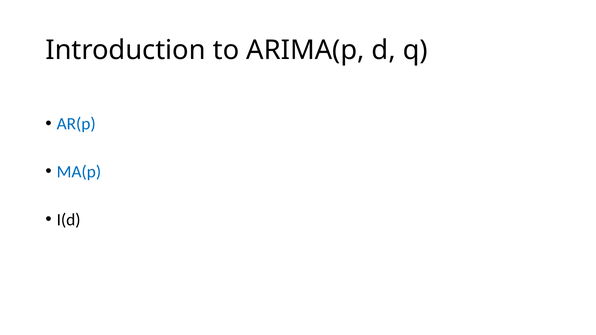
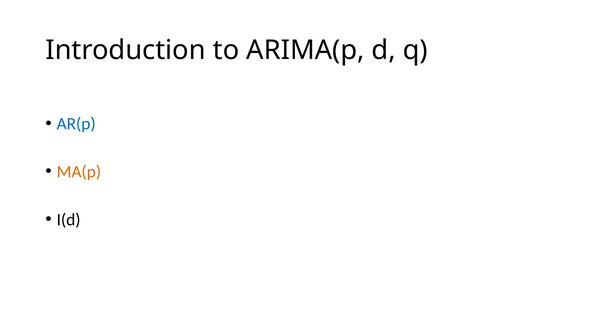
MA(p colour: blue -> orange
